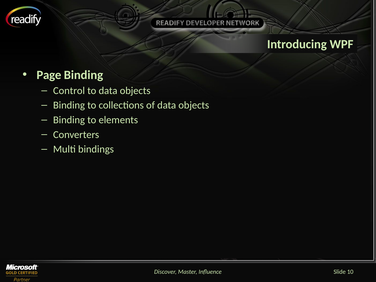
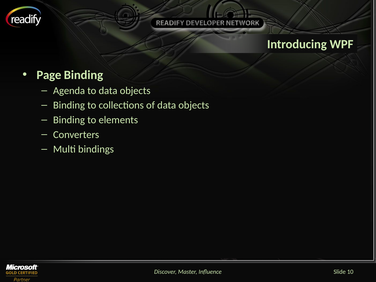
Control: Control -> Agenda
